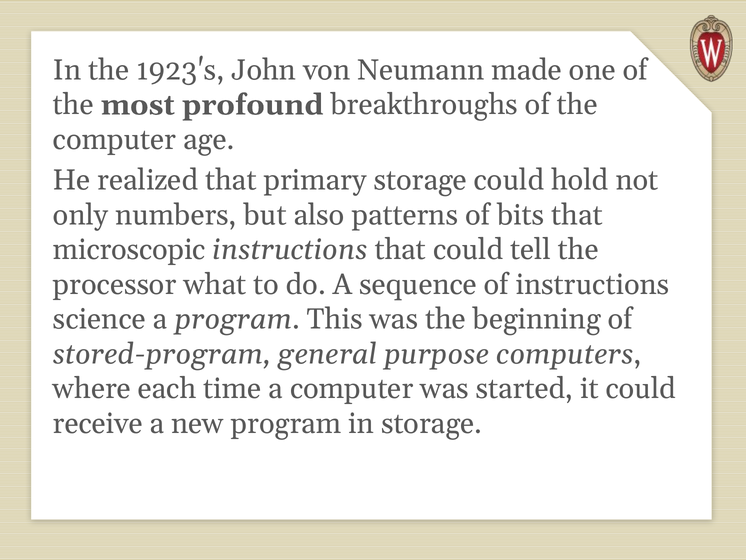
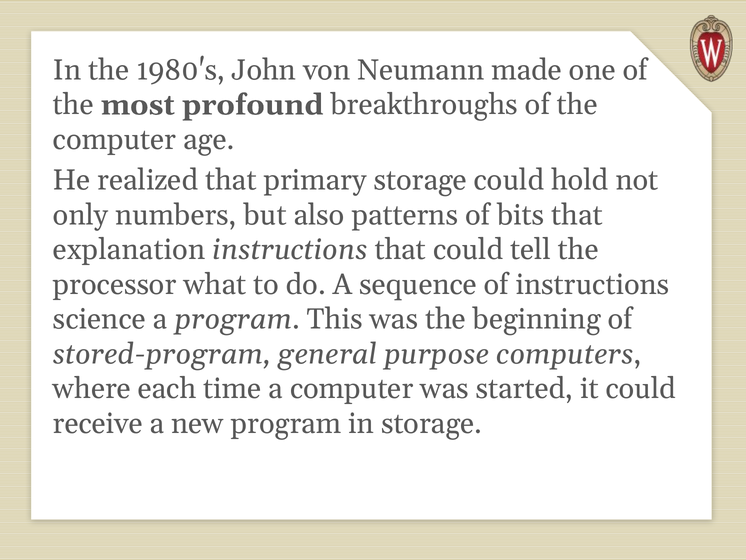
1923's: 1923's -> 1980's
microscopic: microscopic -> explanation
